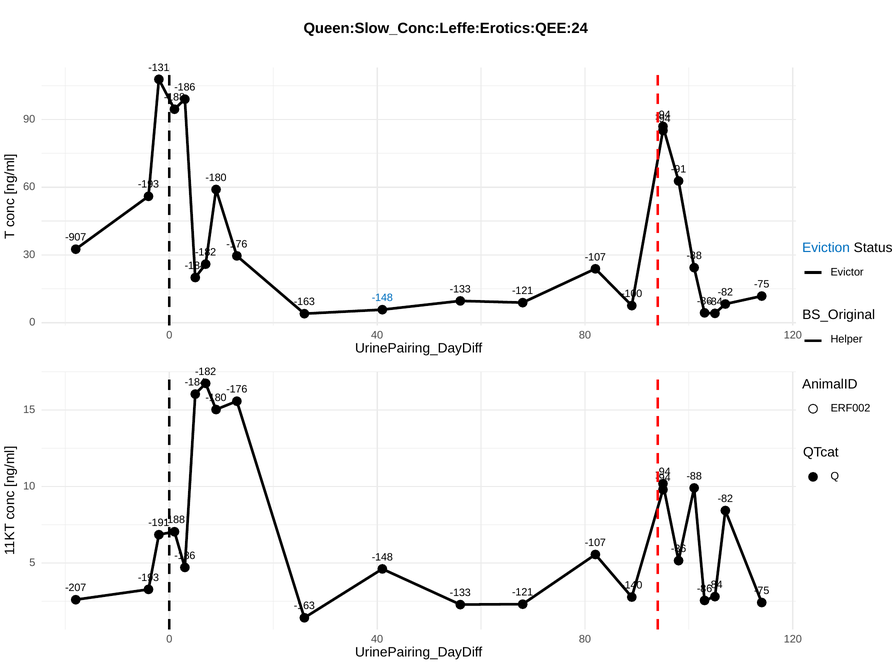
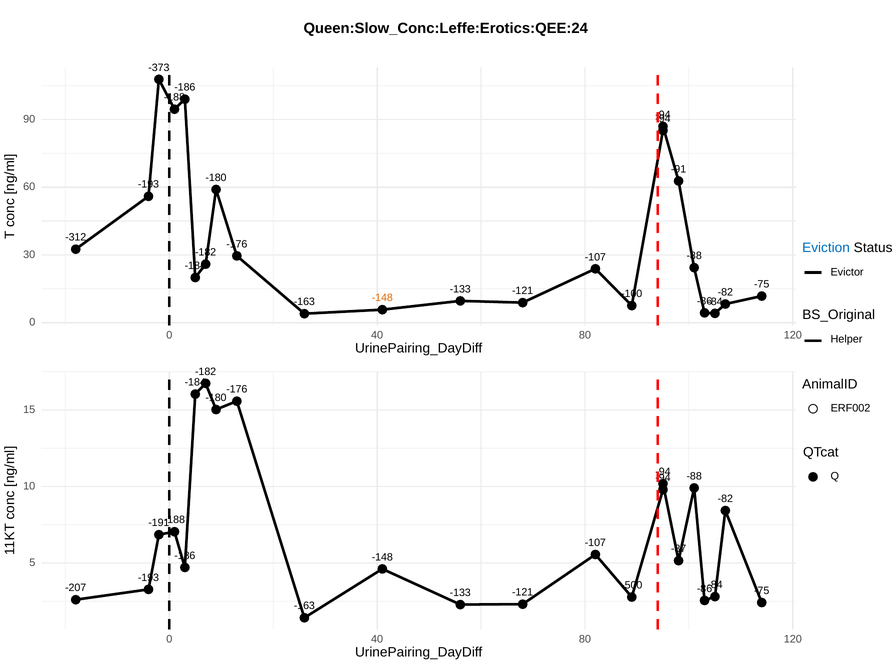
-131: -131 -> -373
-907: -907 -> -312
-148 at (382, 298) colour: blue -> orange
-36: -36 -> -87
-140: -140 -> -500
